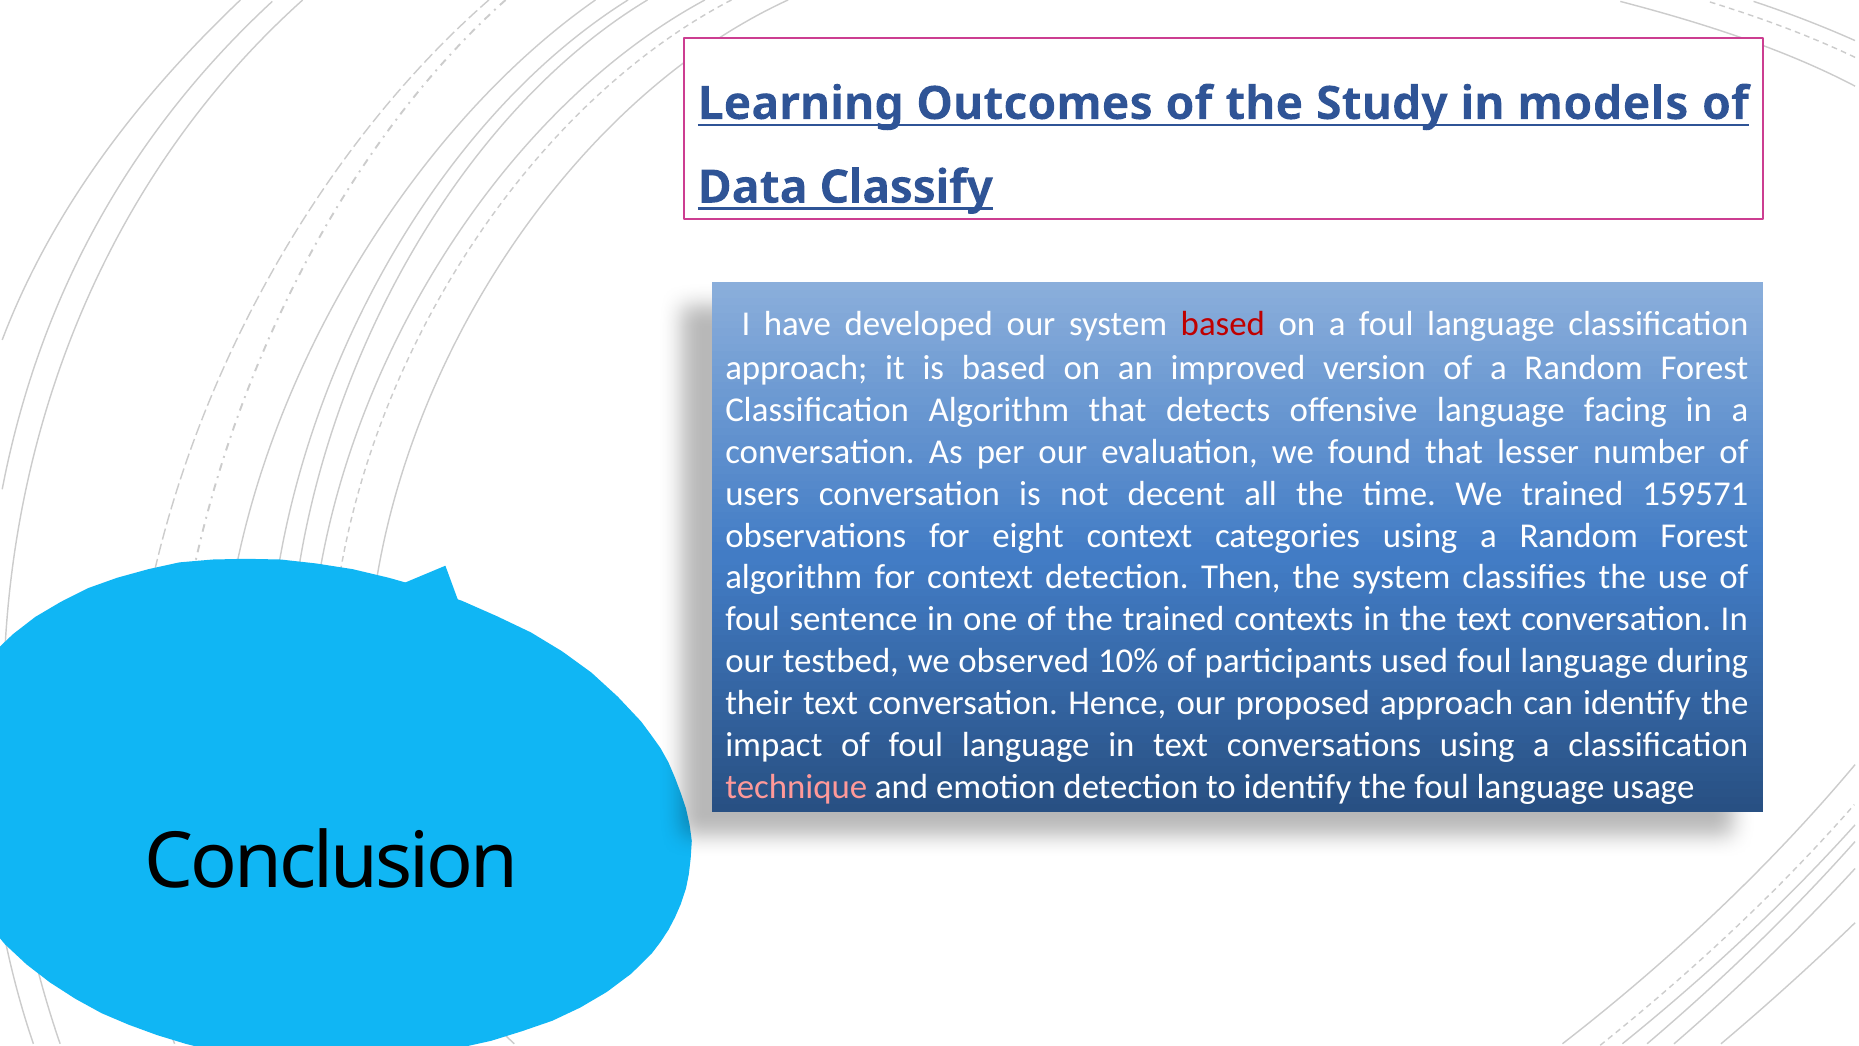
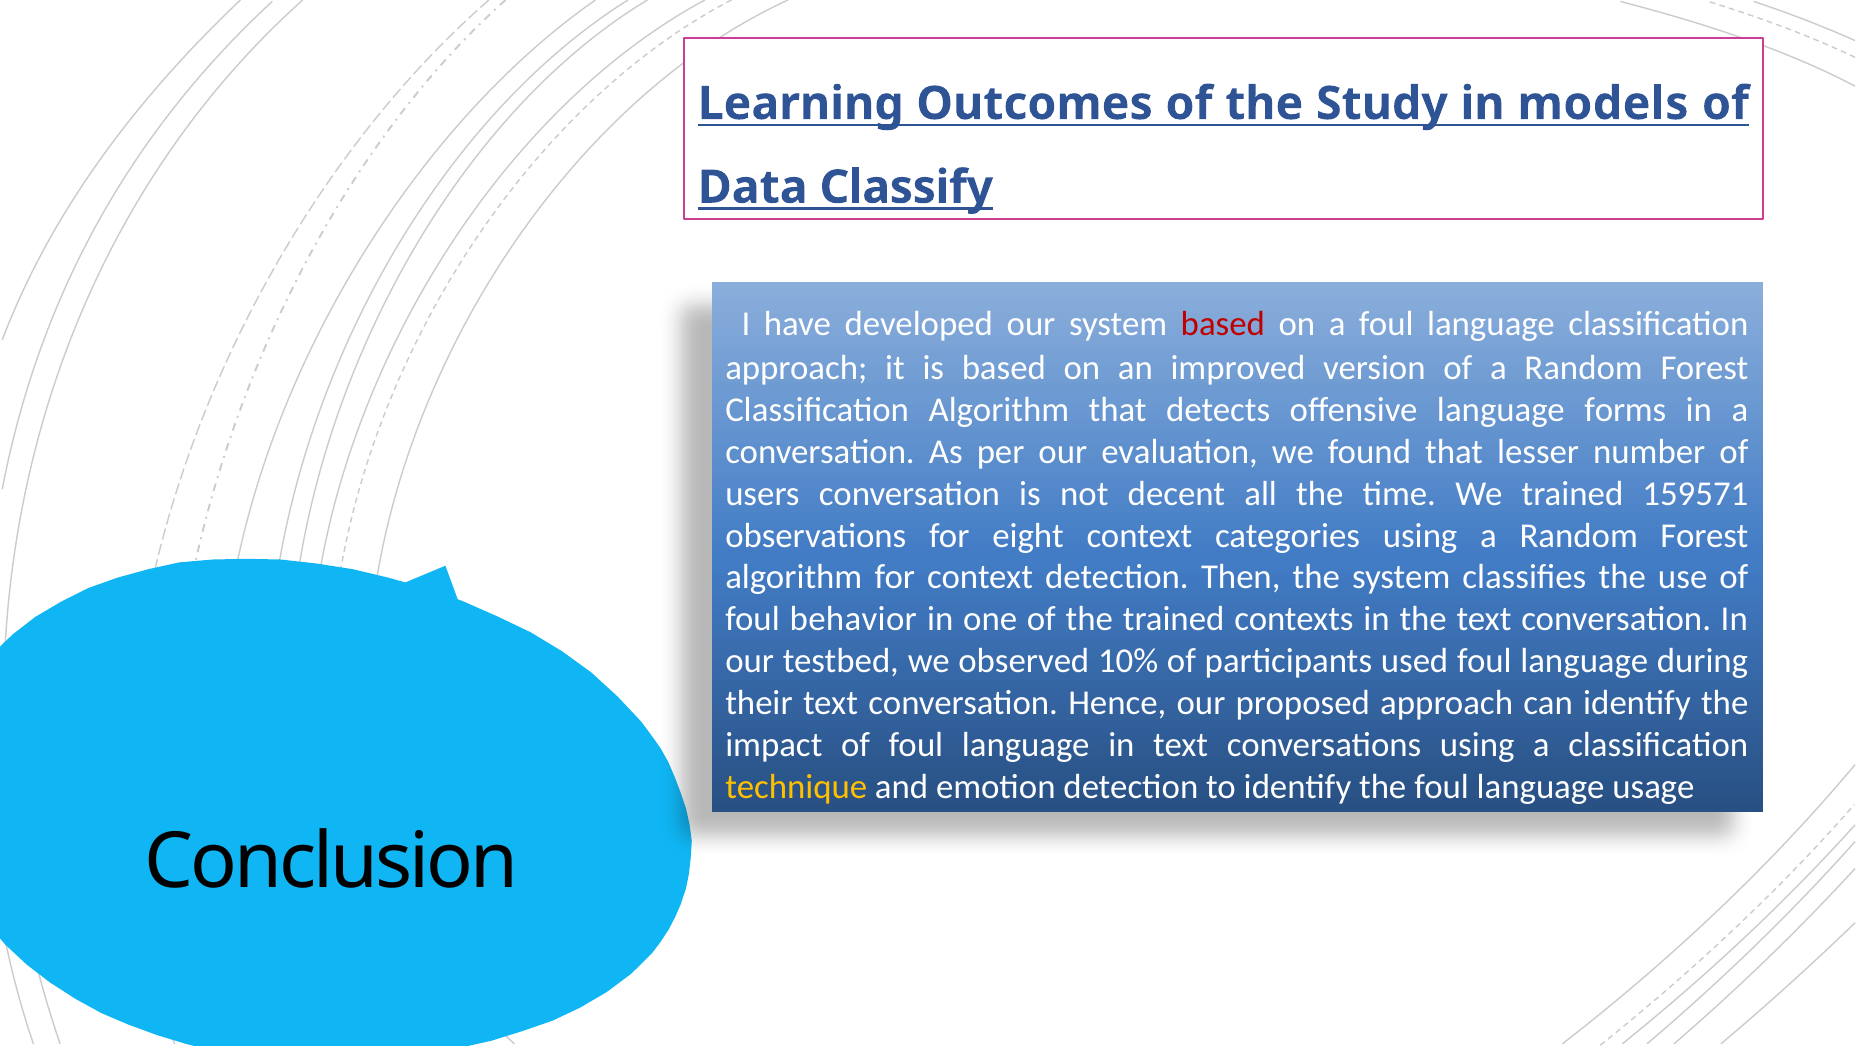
facing: facing -> forms
sentence: sentence -> behavior
technique colour: pink -> yellow
